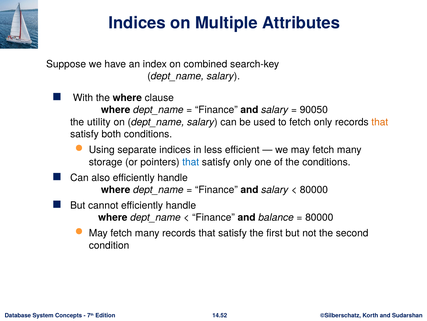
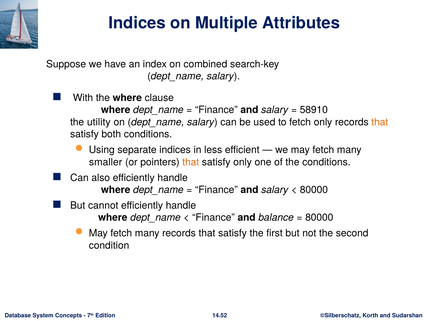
90050: 90050 -> 58910
storage: storage -> smaller
that at (191, 162) colour: blue -> orange
